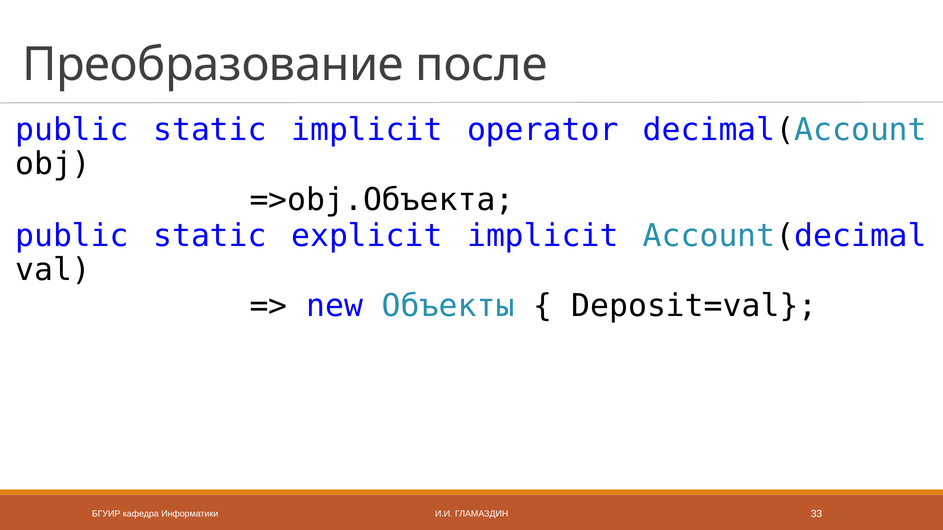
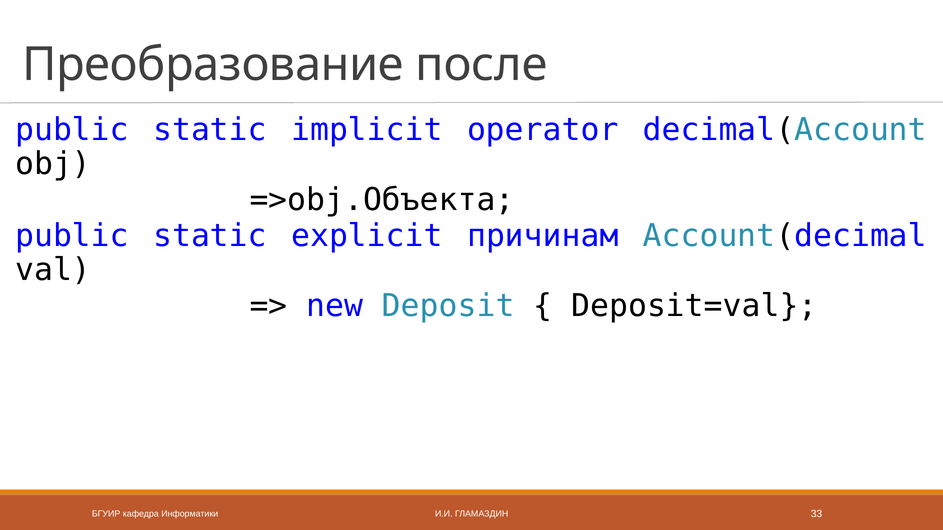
explicit implicit: implicit -> причинам
Объекты: Объекты -> Deposit
